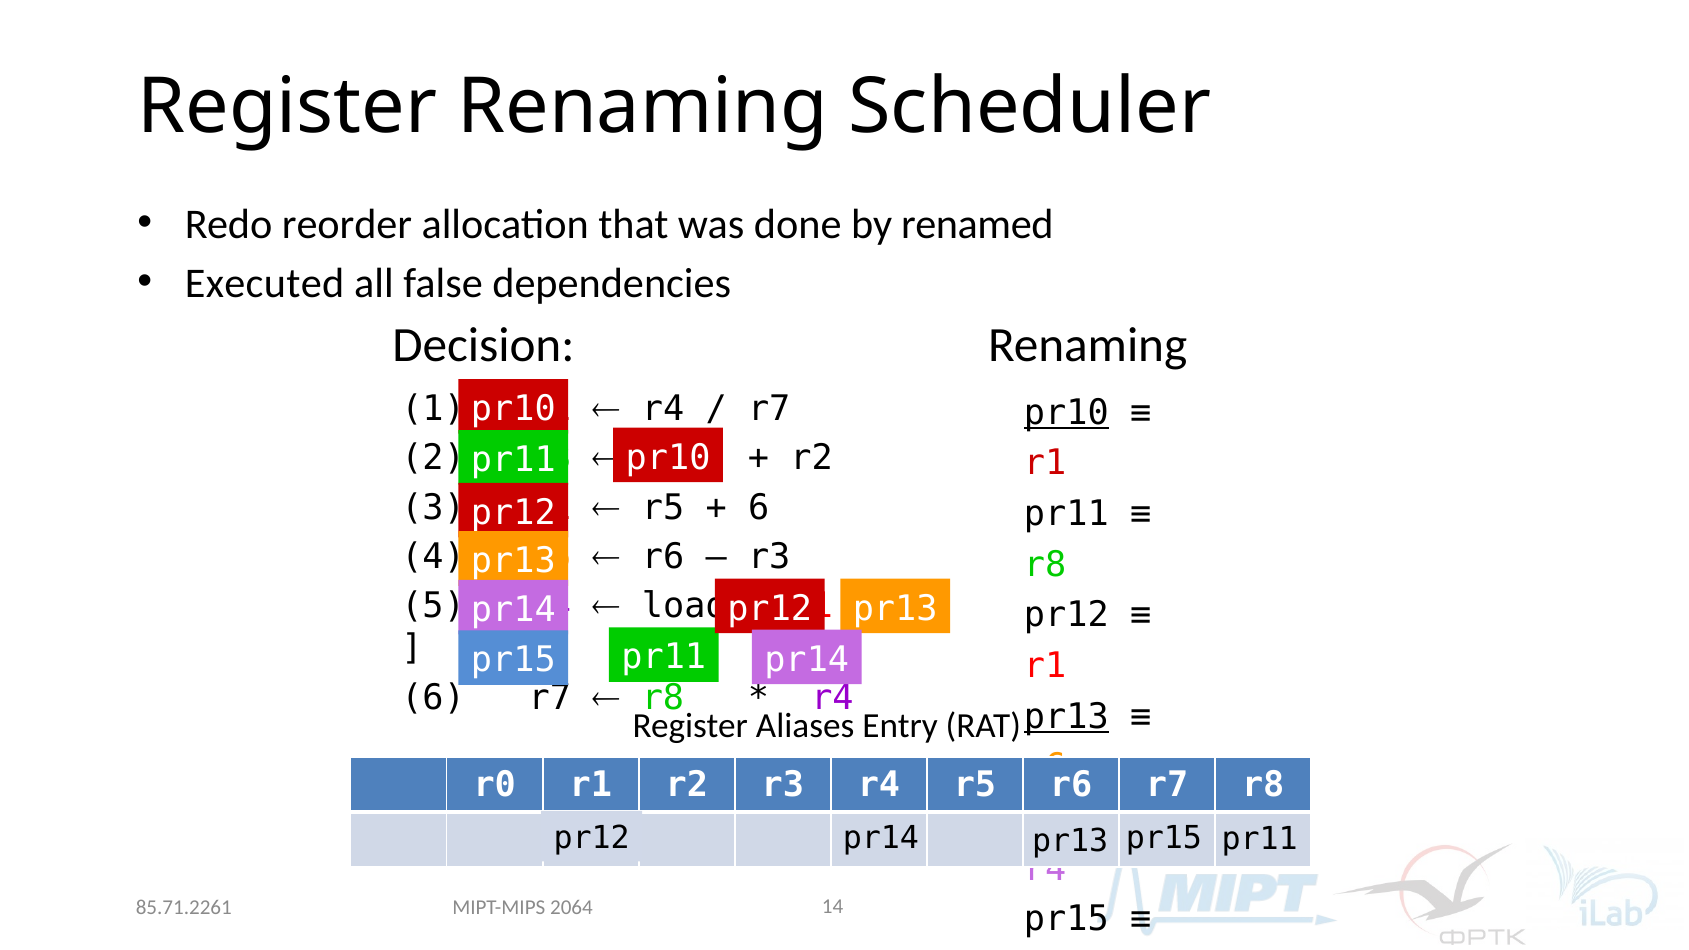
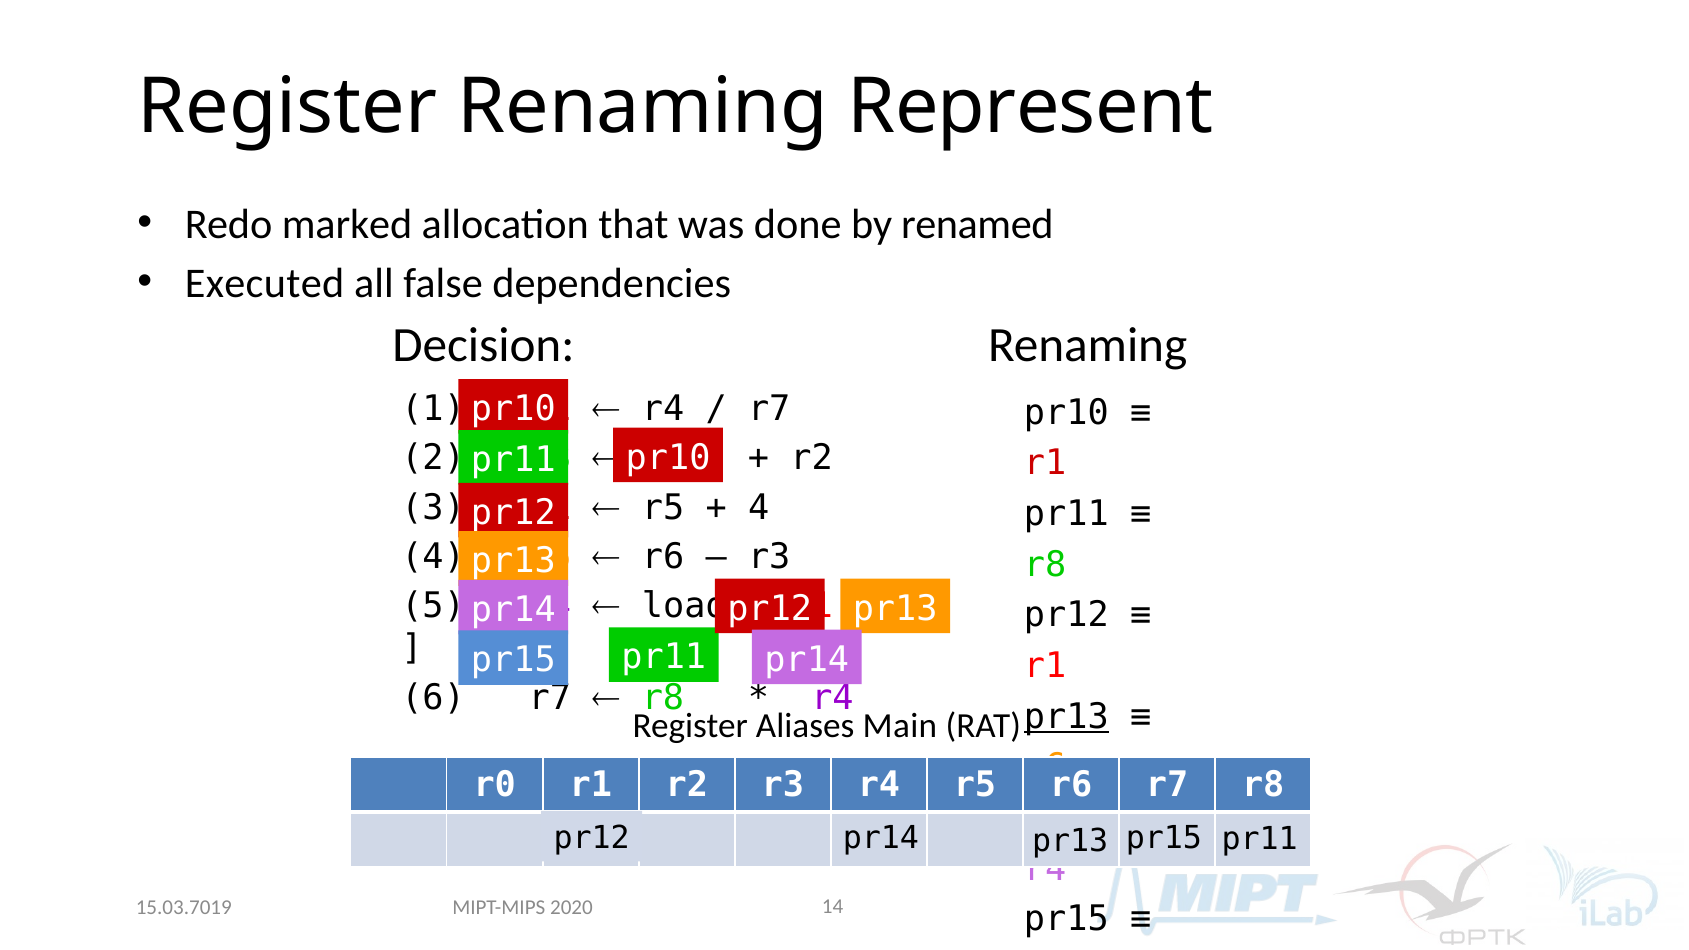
Scheduler: Scheduler -> Represent
reorder: reorder -> marked
pr10 at (1066, 413) underline: present -> none
6 at (759, 507): 6 -> 4
Entry: Entry -> Main
85.71.2261: 85.71.2261 -> 15.03.7019
2064: 2064 -> 2020
